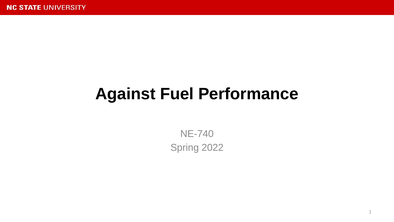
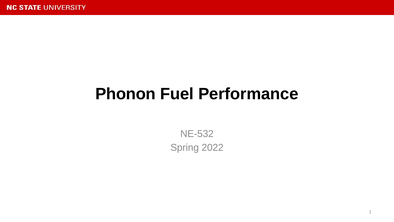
Against: Against -> Phonon
NE-740: NE-740 -> NE-532
